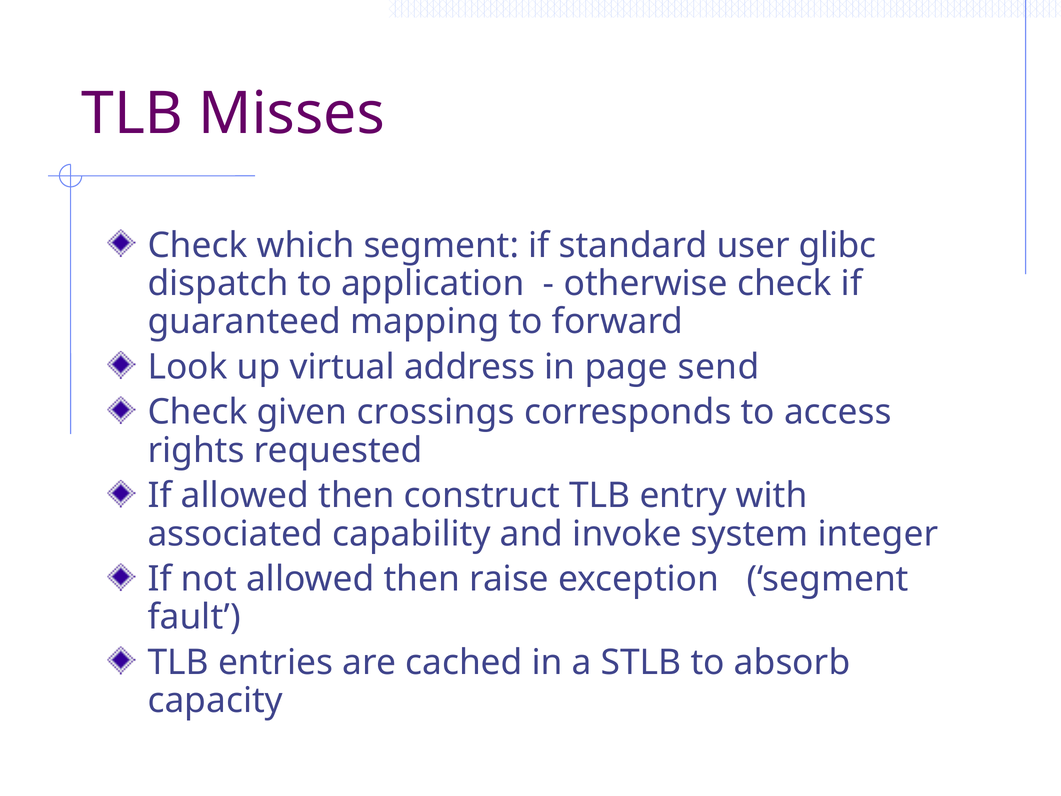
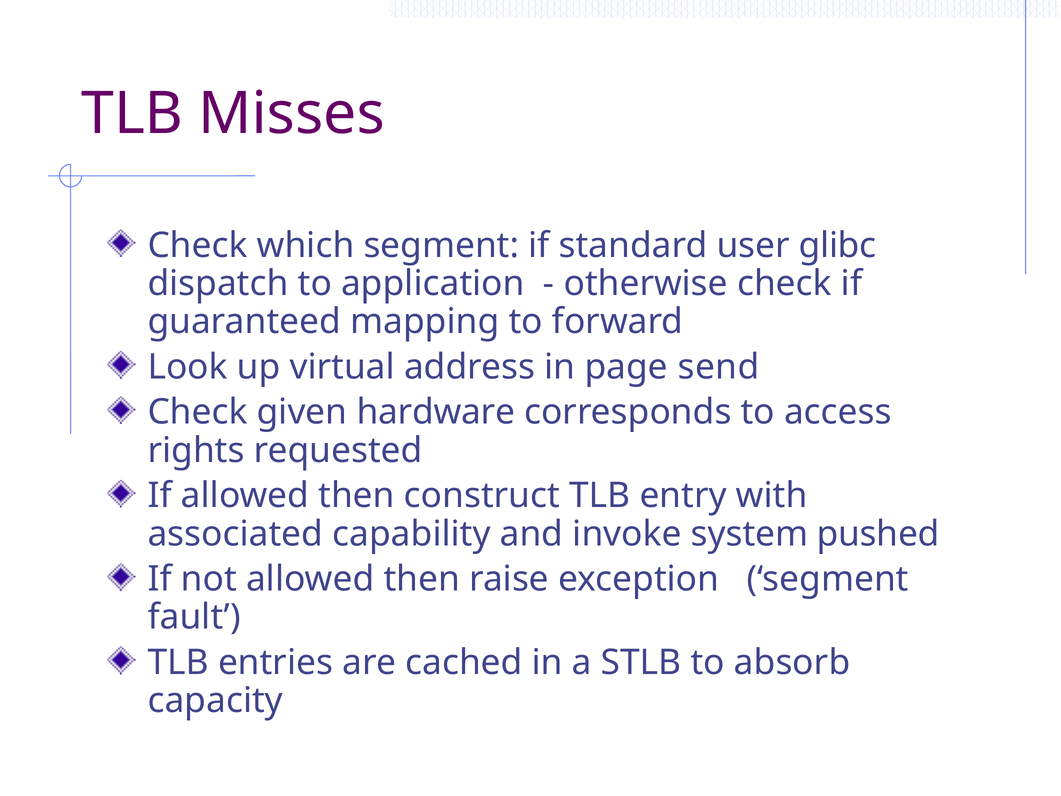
crossings: crossings -> hardware
integer: integer -> pushed
